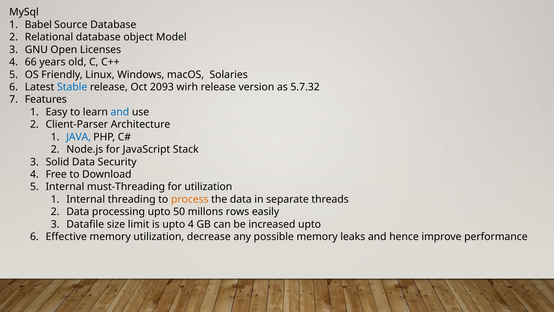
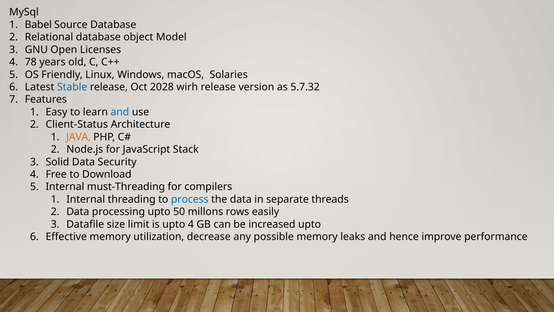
66: 66 -> 78
2093: 2093 -> 2028
Client-Parser: Client-Parser -> Client-Status
JAVA colour: blue -> orange
for utilization: utilization -> compilers
process colour: orange -> blue
